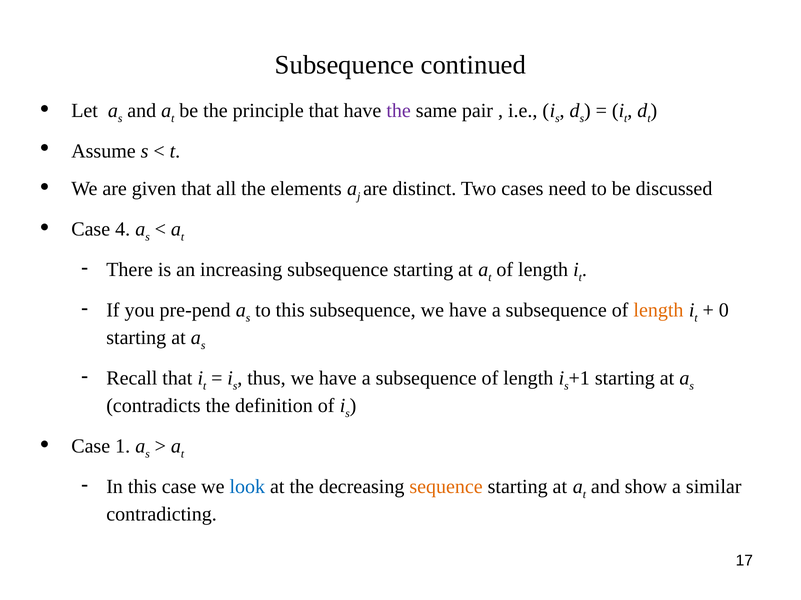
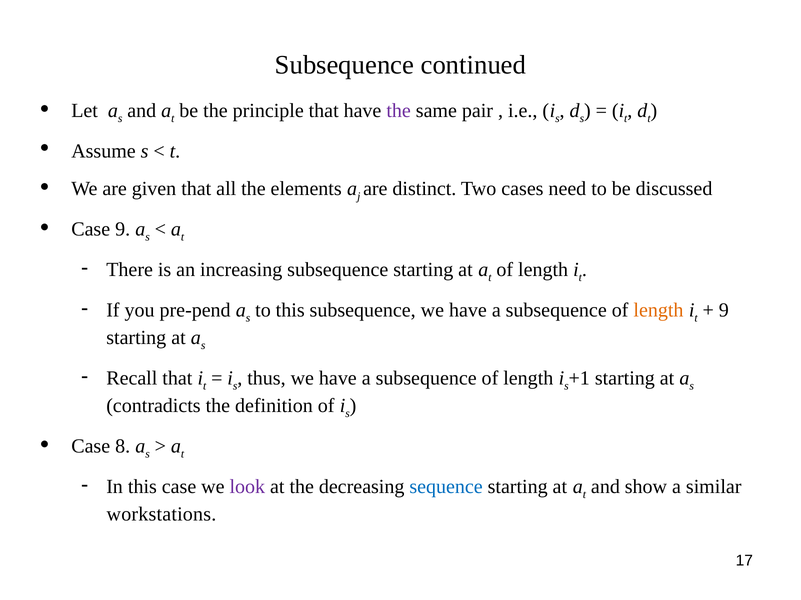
Case 4: 4 -> 9
0 at (724, 311): 0 -> 9
1: 1 -> 8
look colour: blue -> purple
sequence colour: orange -> blue
contradicting: contradicting -> workstations
